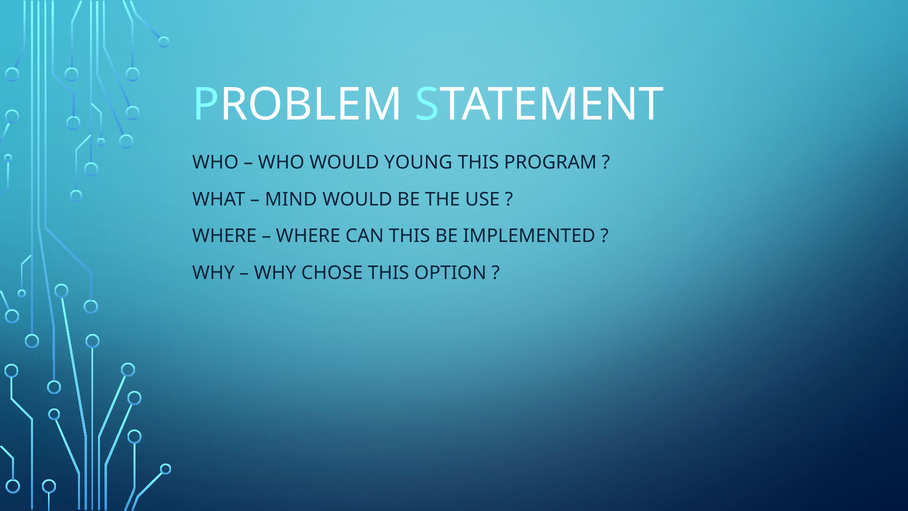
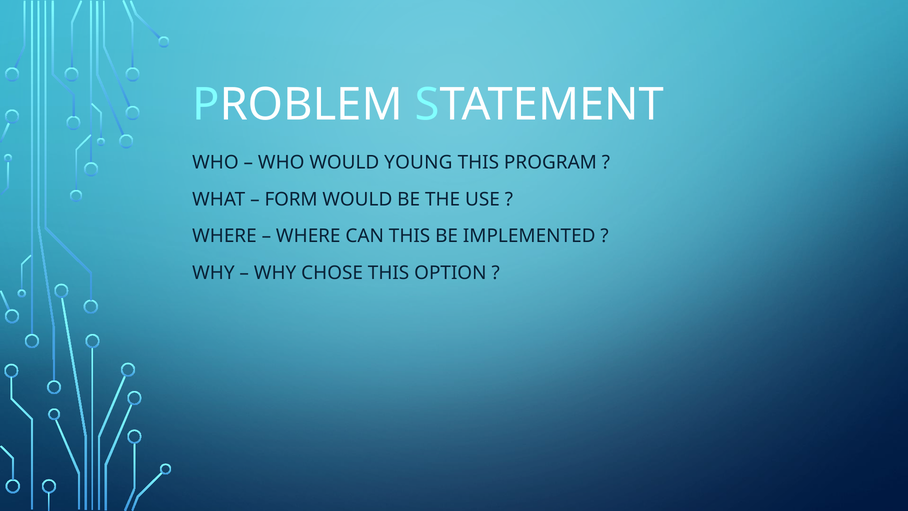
MIND: MIND -> FORM
